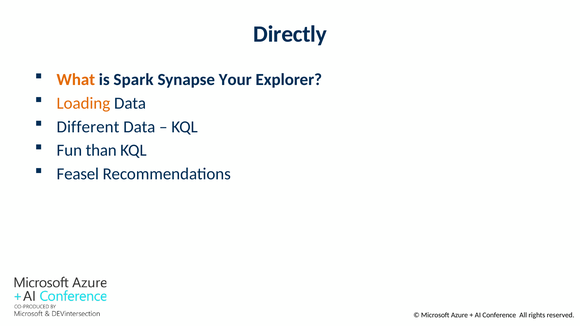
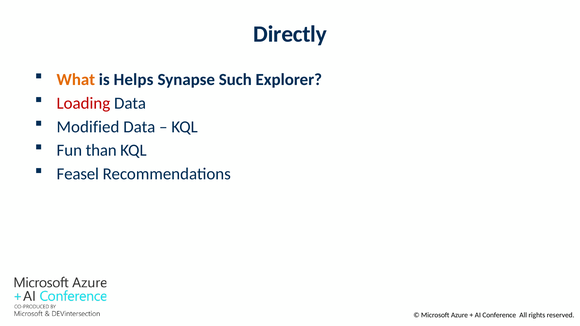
Spark: Spark -> Helps
Your: Your -> Such
Loading colour: orange -> red
Different: Different -> Modified
